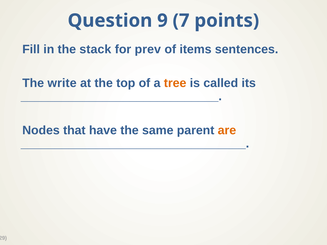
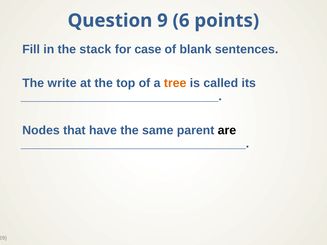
7: 7 -> 6
prev: prev -> case
items: items -> blank
are colour: orange -> black
